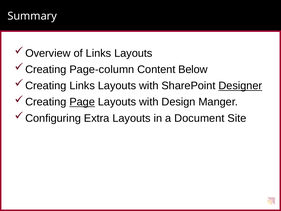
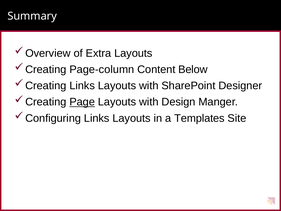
of Links: Links -> Extra
Designer underline: present -> none
Extra at (97, 118): Extra -> Links
Document: Document -> Templates
